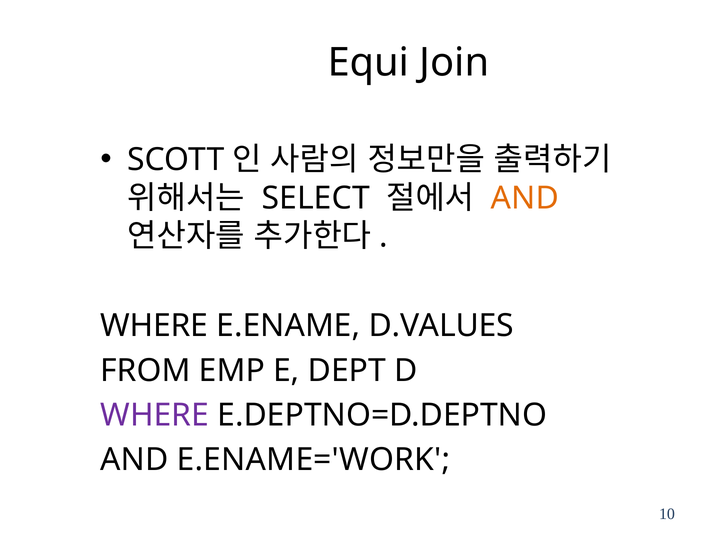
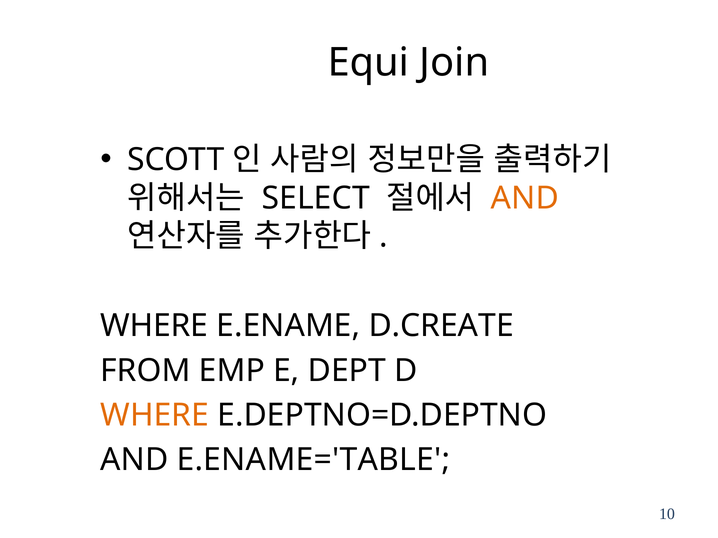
D.VALUES: D.VALUES -> D.CREATE
WHERE at (155, 416) colour: purple -> orange
E.ENAME='WORK: E.ENAME='WORK -> E.ENAME='TABLE
